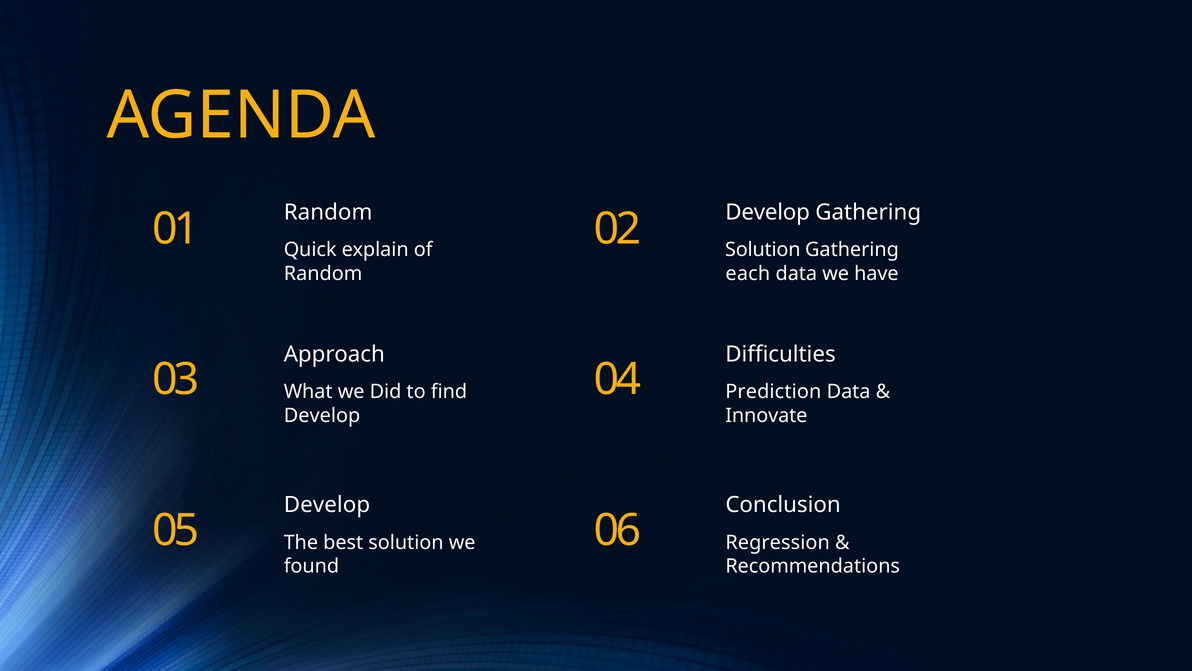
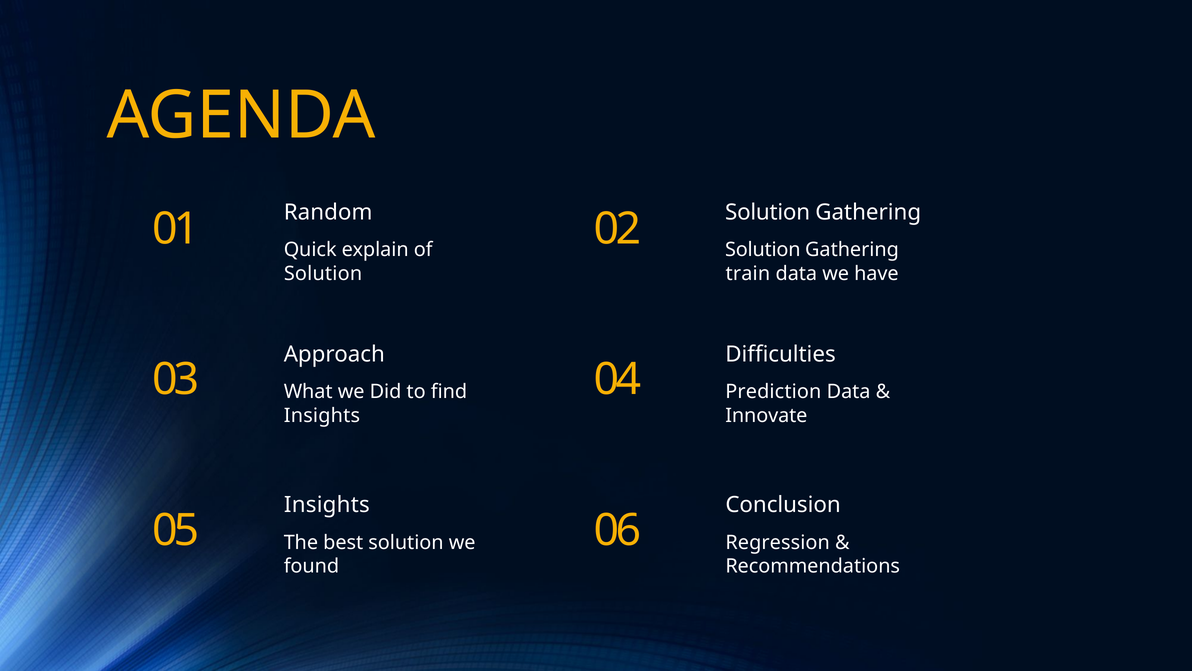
Develop at (768, 212): Develop -> Solution
Random at (323, 273): Random -> Solution
each: each -> train
Develop at (322, 415): Develop -> Insights
Develop at (327, 505): Develop -> Insights
